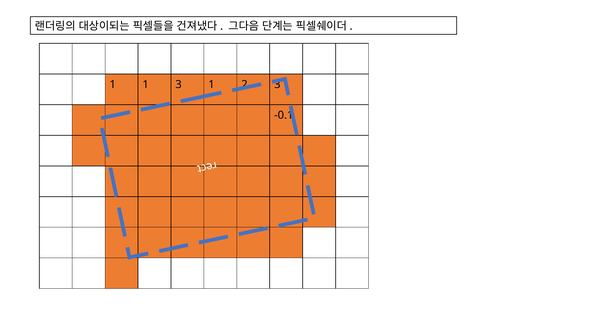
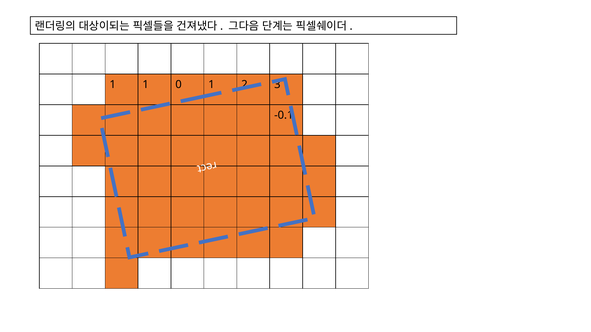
1 3: 3 -> 0
